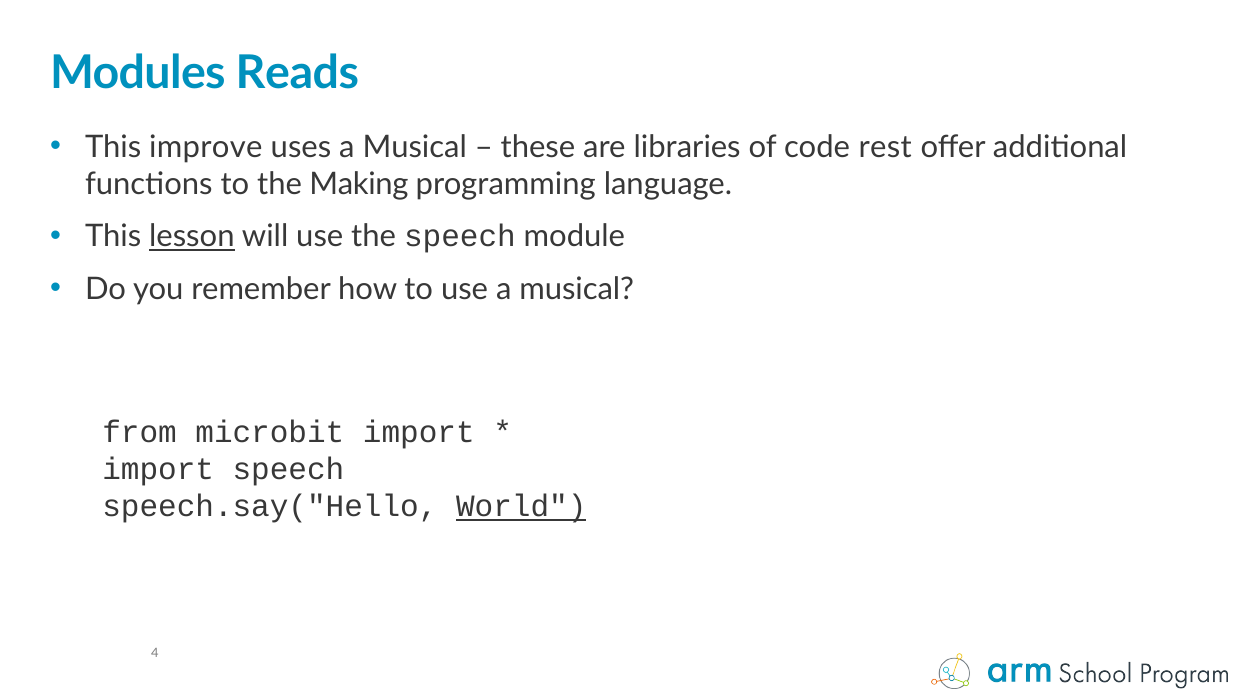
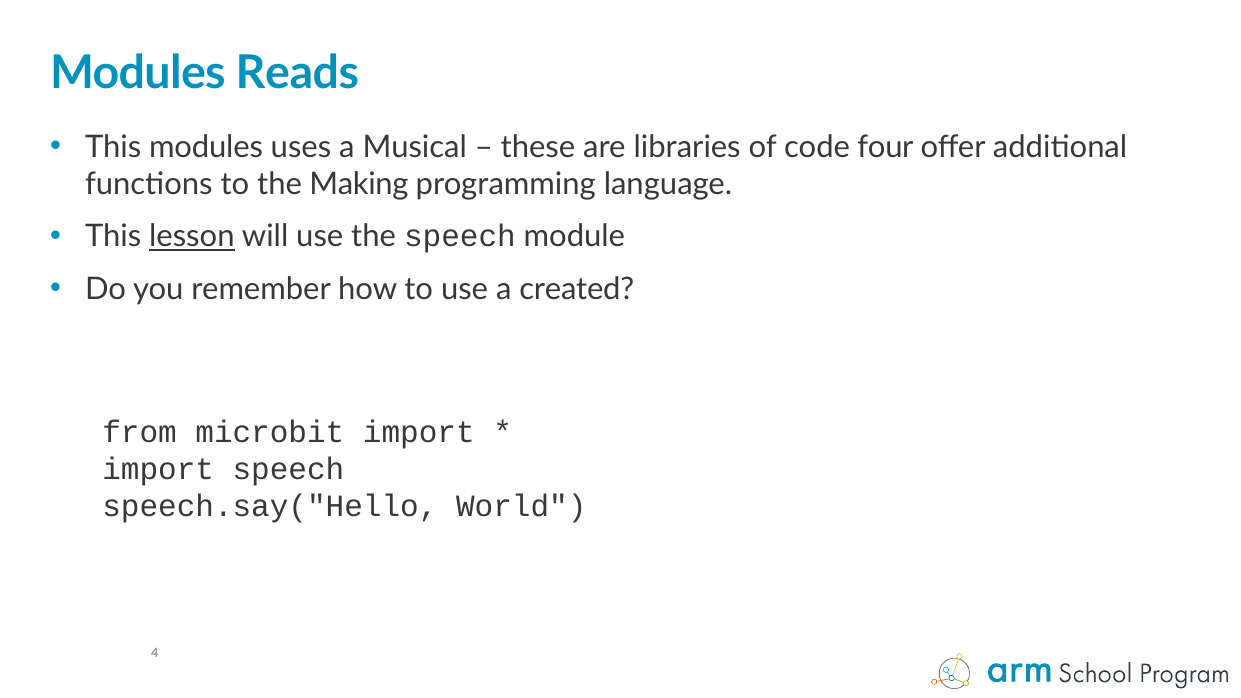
This improve: improve -> modules
rest: rest -> four
use a musical: musical -> created
World underline: present -> none
